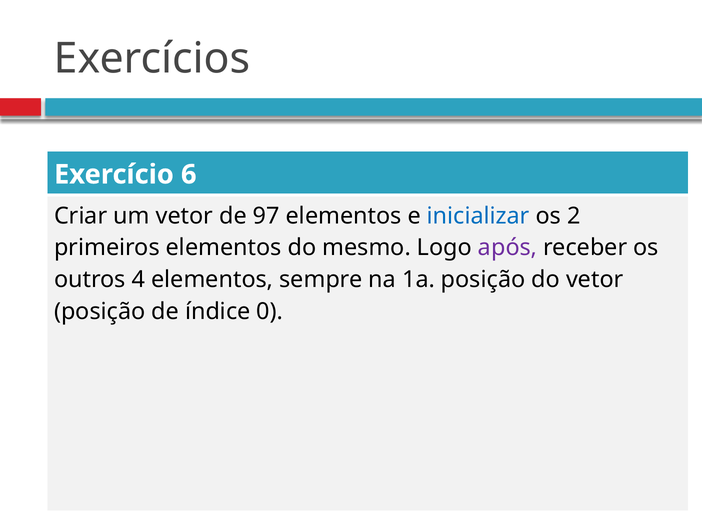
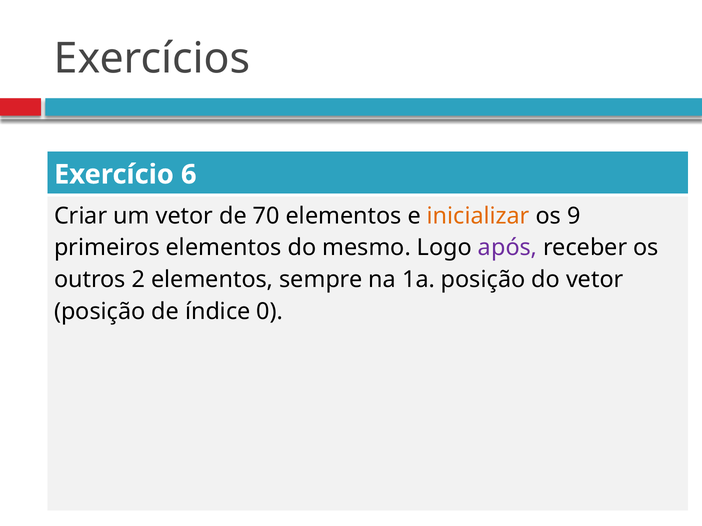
97: 97 -> 70
inicializar colour: blue -> orange
2: 2 -> 9
4: 4 -> 2
